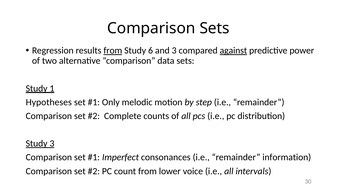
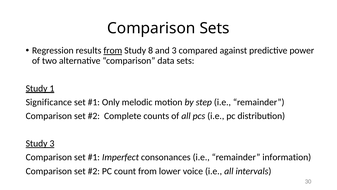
6: 6 -> 8
against underline: present -> none
Hypotheses: Hypotheses -> Significance
